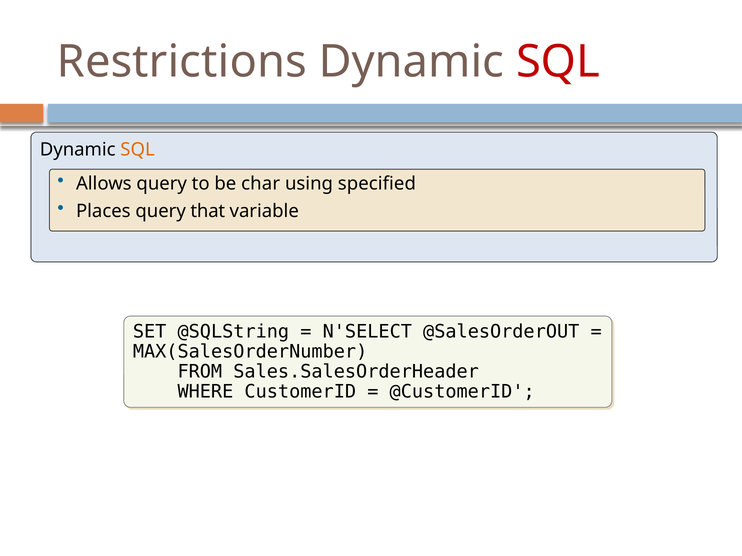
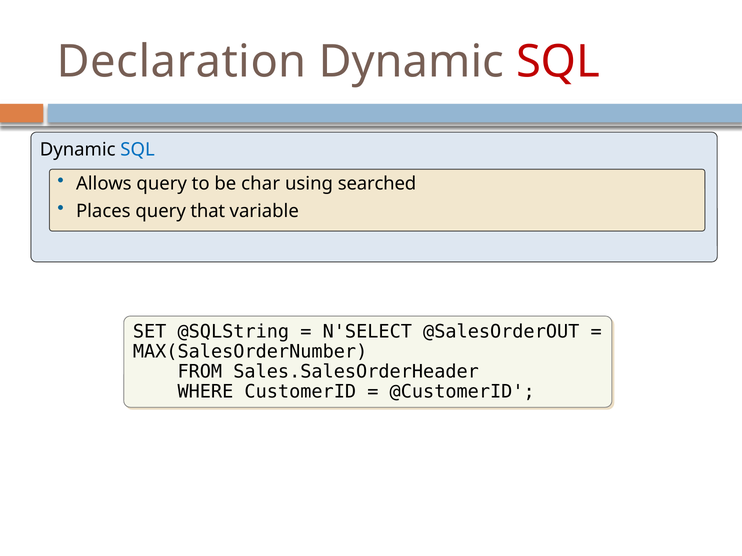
Restrictions: Restrictions -> Declaration
SQL at (138, 150) colour: orange -> blue
specified: specified -> searched
